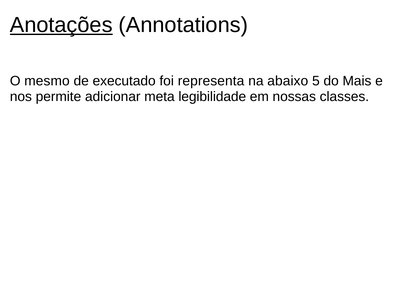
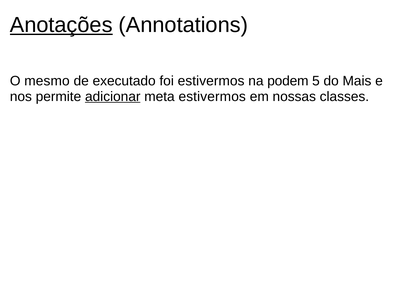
foi representa: representa -> estivermos
abaixo: abaixo -> podem
adicionar underline: none -> present
meta legibilidade: legibilidade -> estivermos
